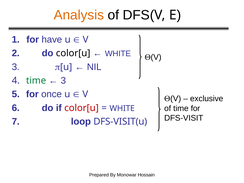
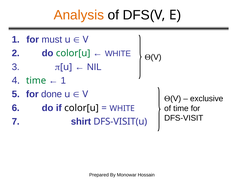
have: have -> must
color[u at (73, 53) colour: black -> green
3 at (63, 81): 3 -> 1
once: once -> done
color[u at (82, 108) colour: red -> black
loop: loop -> shirt
